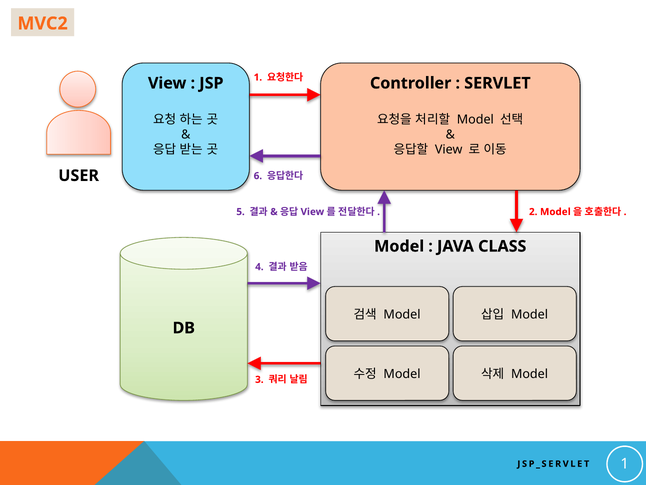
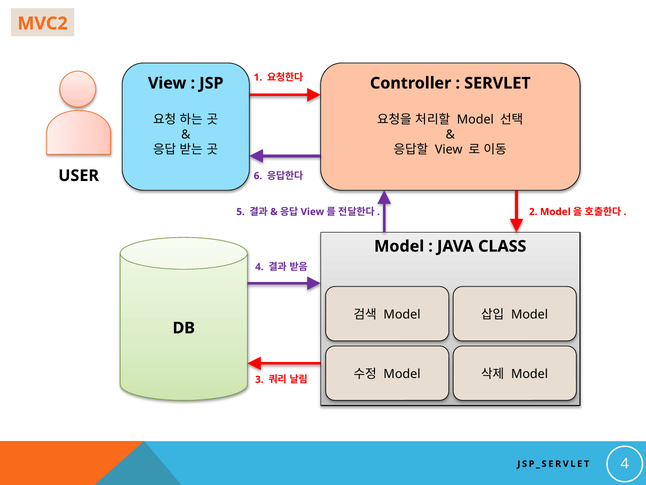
JSP_SERVLET 1: 1 -> 4
